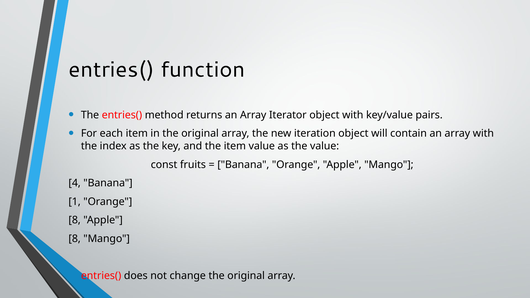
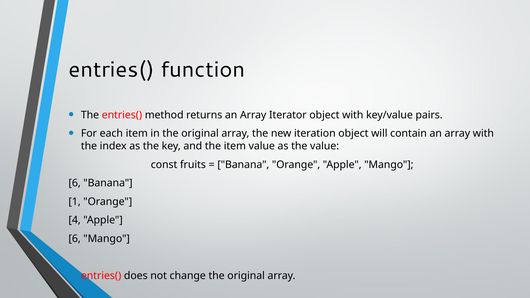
4 at (75, 183): 4 -> 6
8 at (75, 220): 8 -> 4
8 at (75, 239): 8 -> 6
